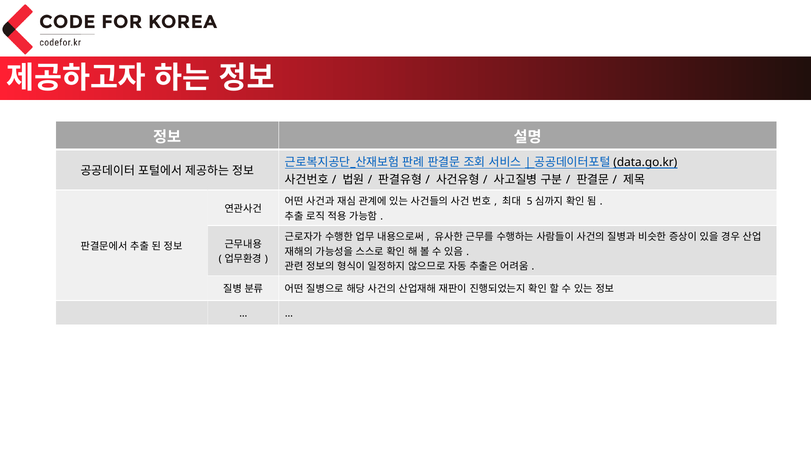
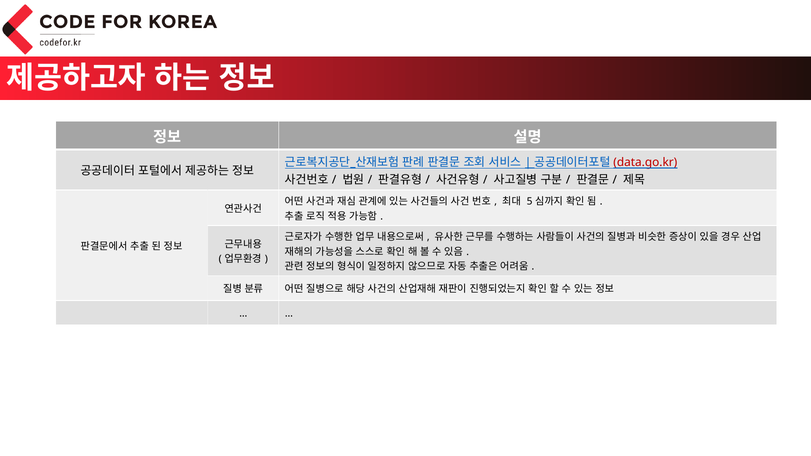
data.go.kr colour: black -> red
